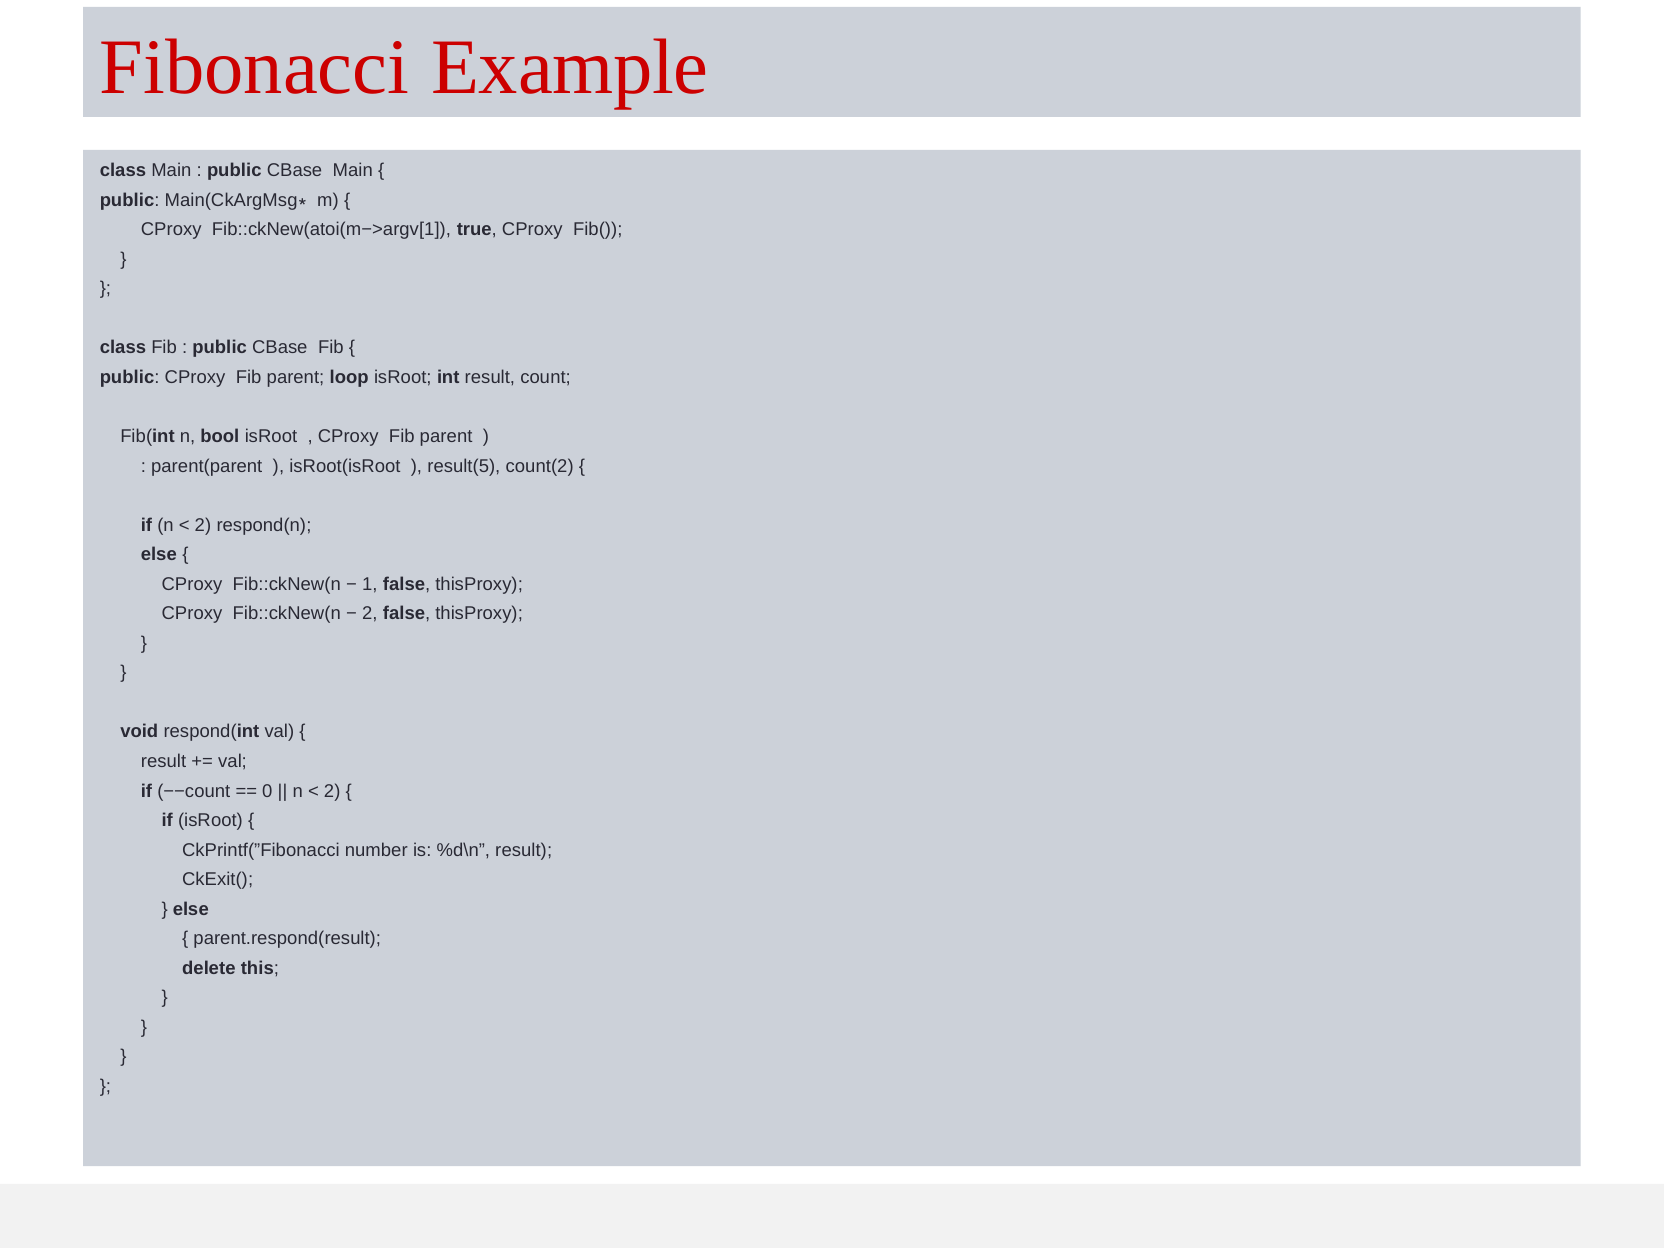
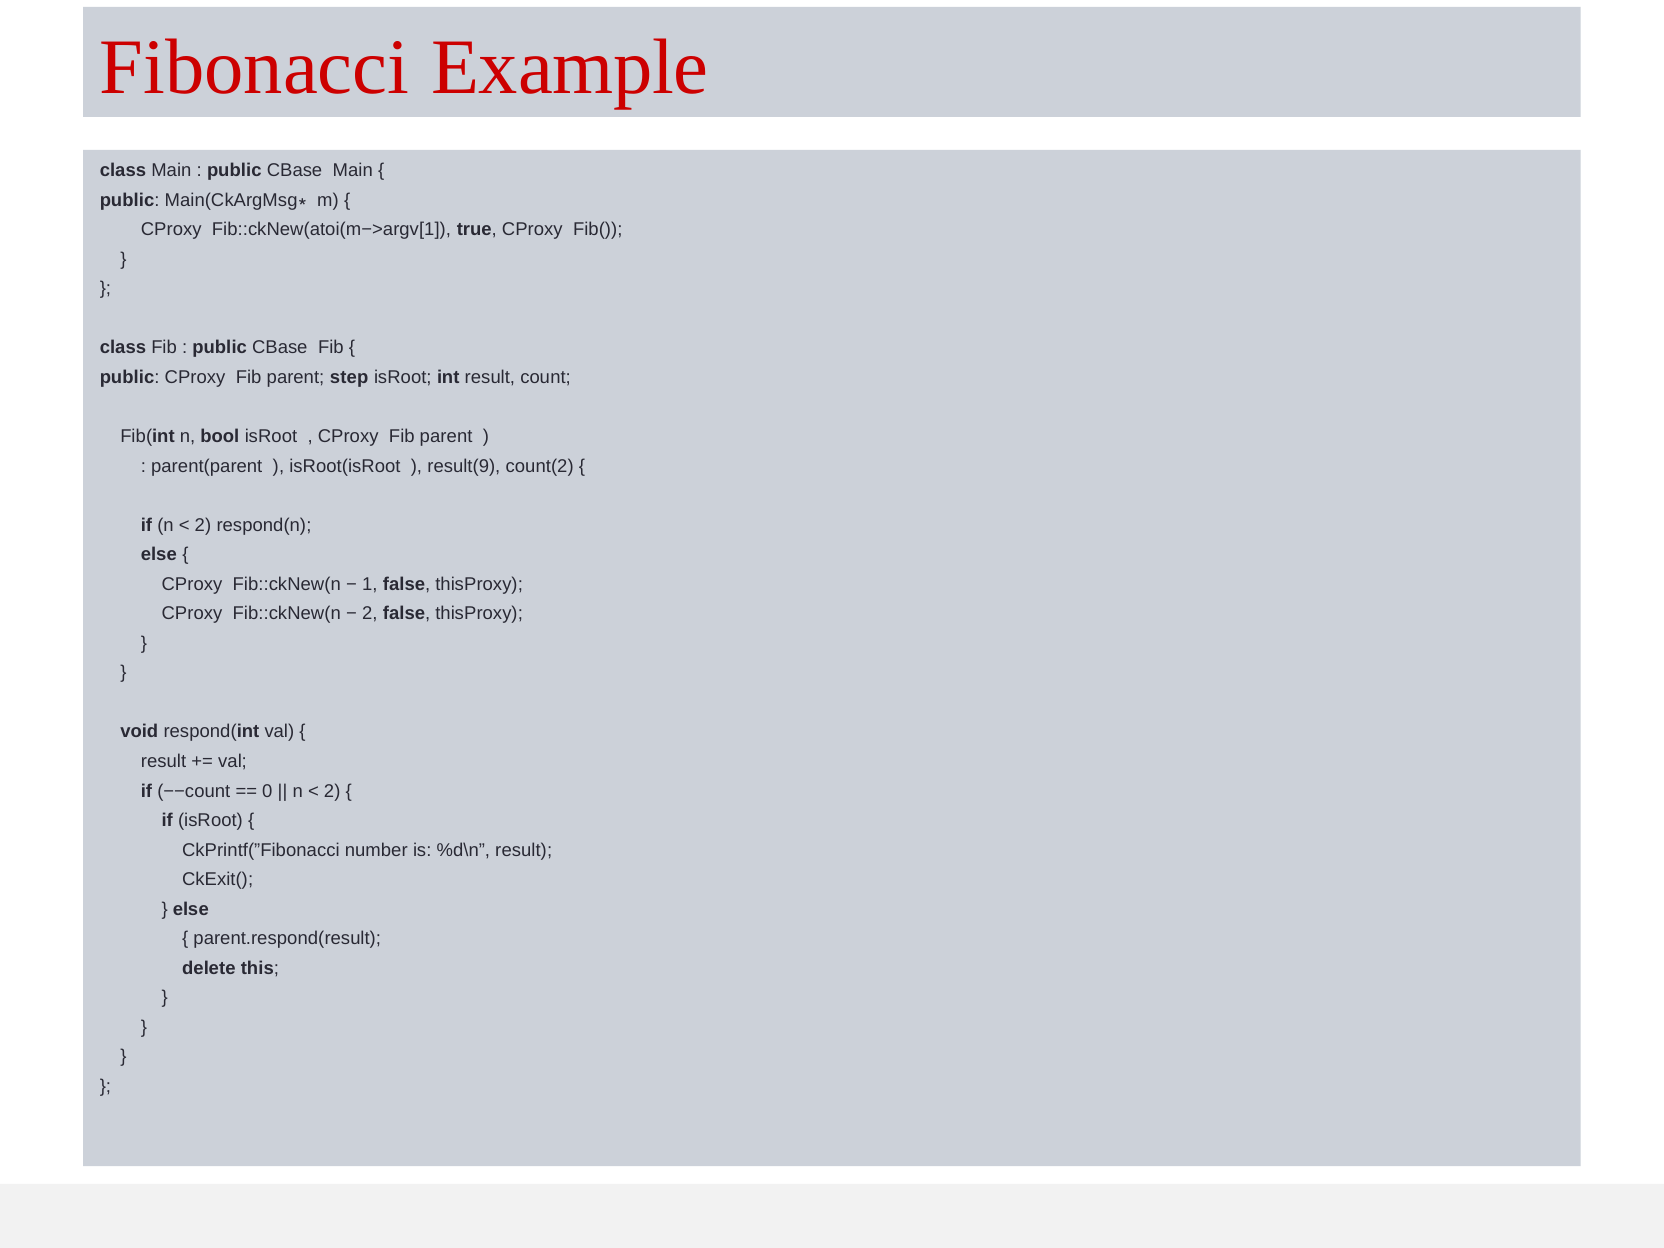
loop: loop -> step
result(5: result(5 -> result(9
